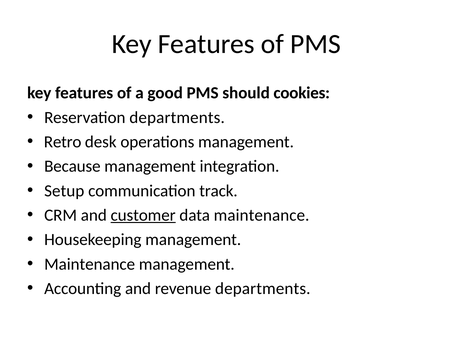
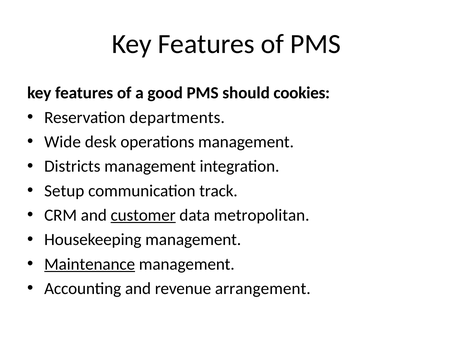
Retro: Retro -> Wide
Because: Because -> Districts
data maintenance: maintenance -> metropolitan
Maintenance at (90, 264) underline: none -> present
revenue departments: departments -> arrangement
